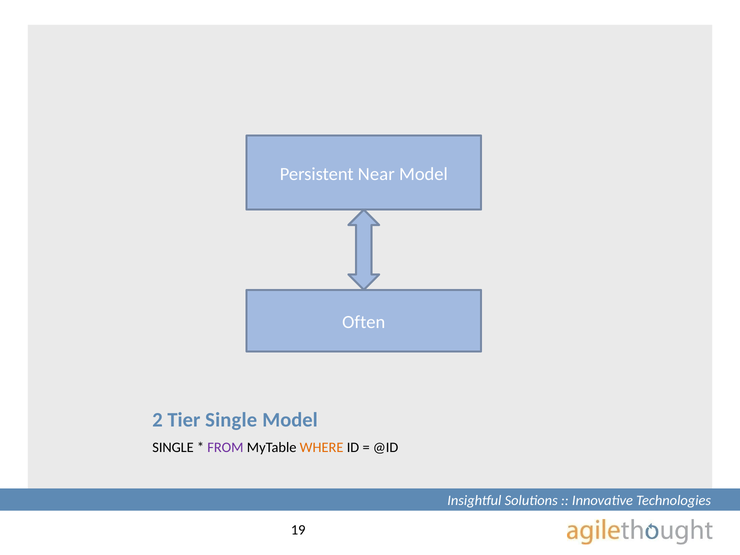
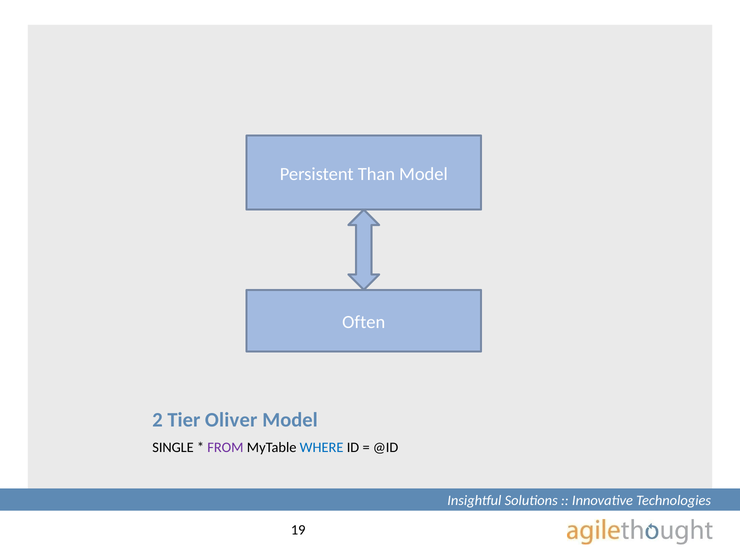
Near: Near -> Than
Tier Single: Single -> Oliver
WHERE colour: orange -> blue
